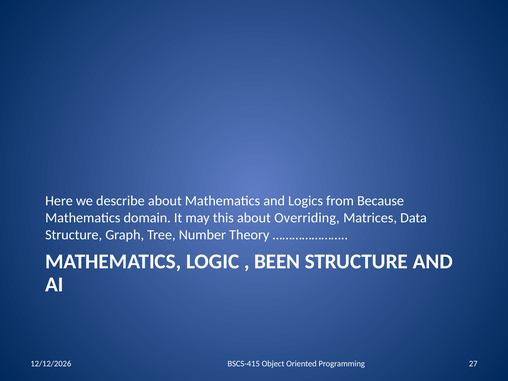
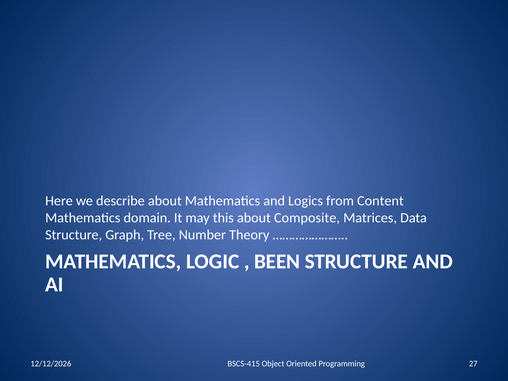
Because: Because -> Content
Overriding: Overriding -> Composite
